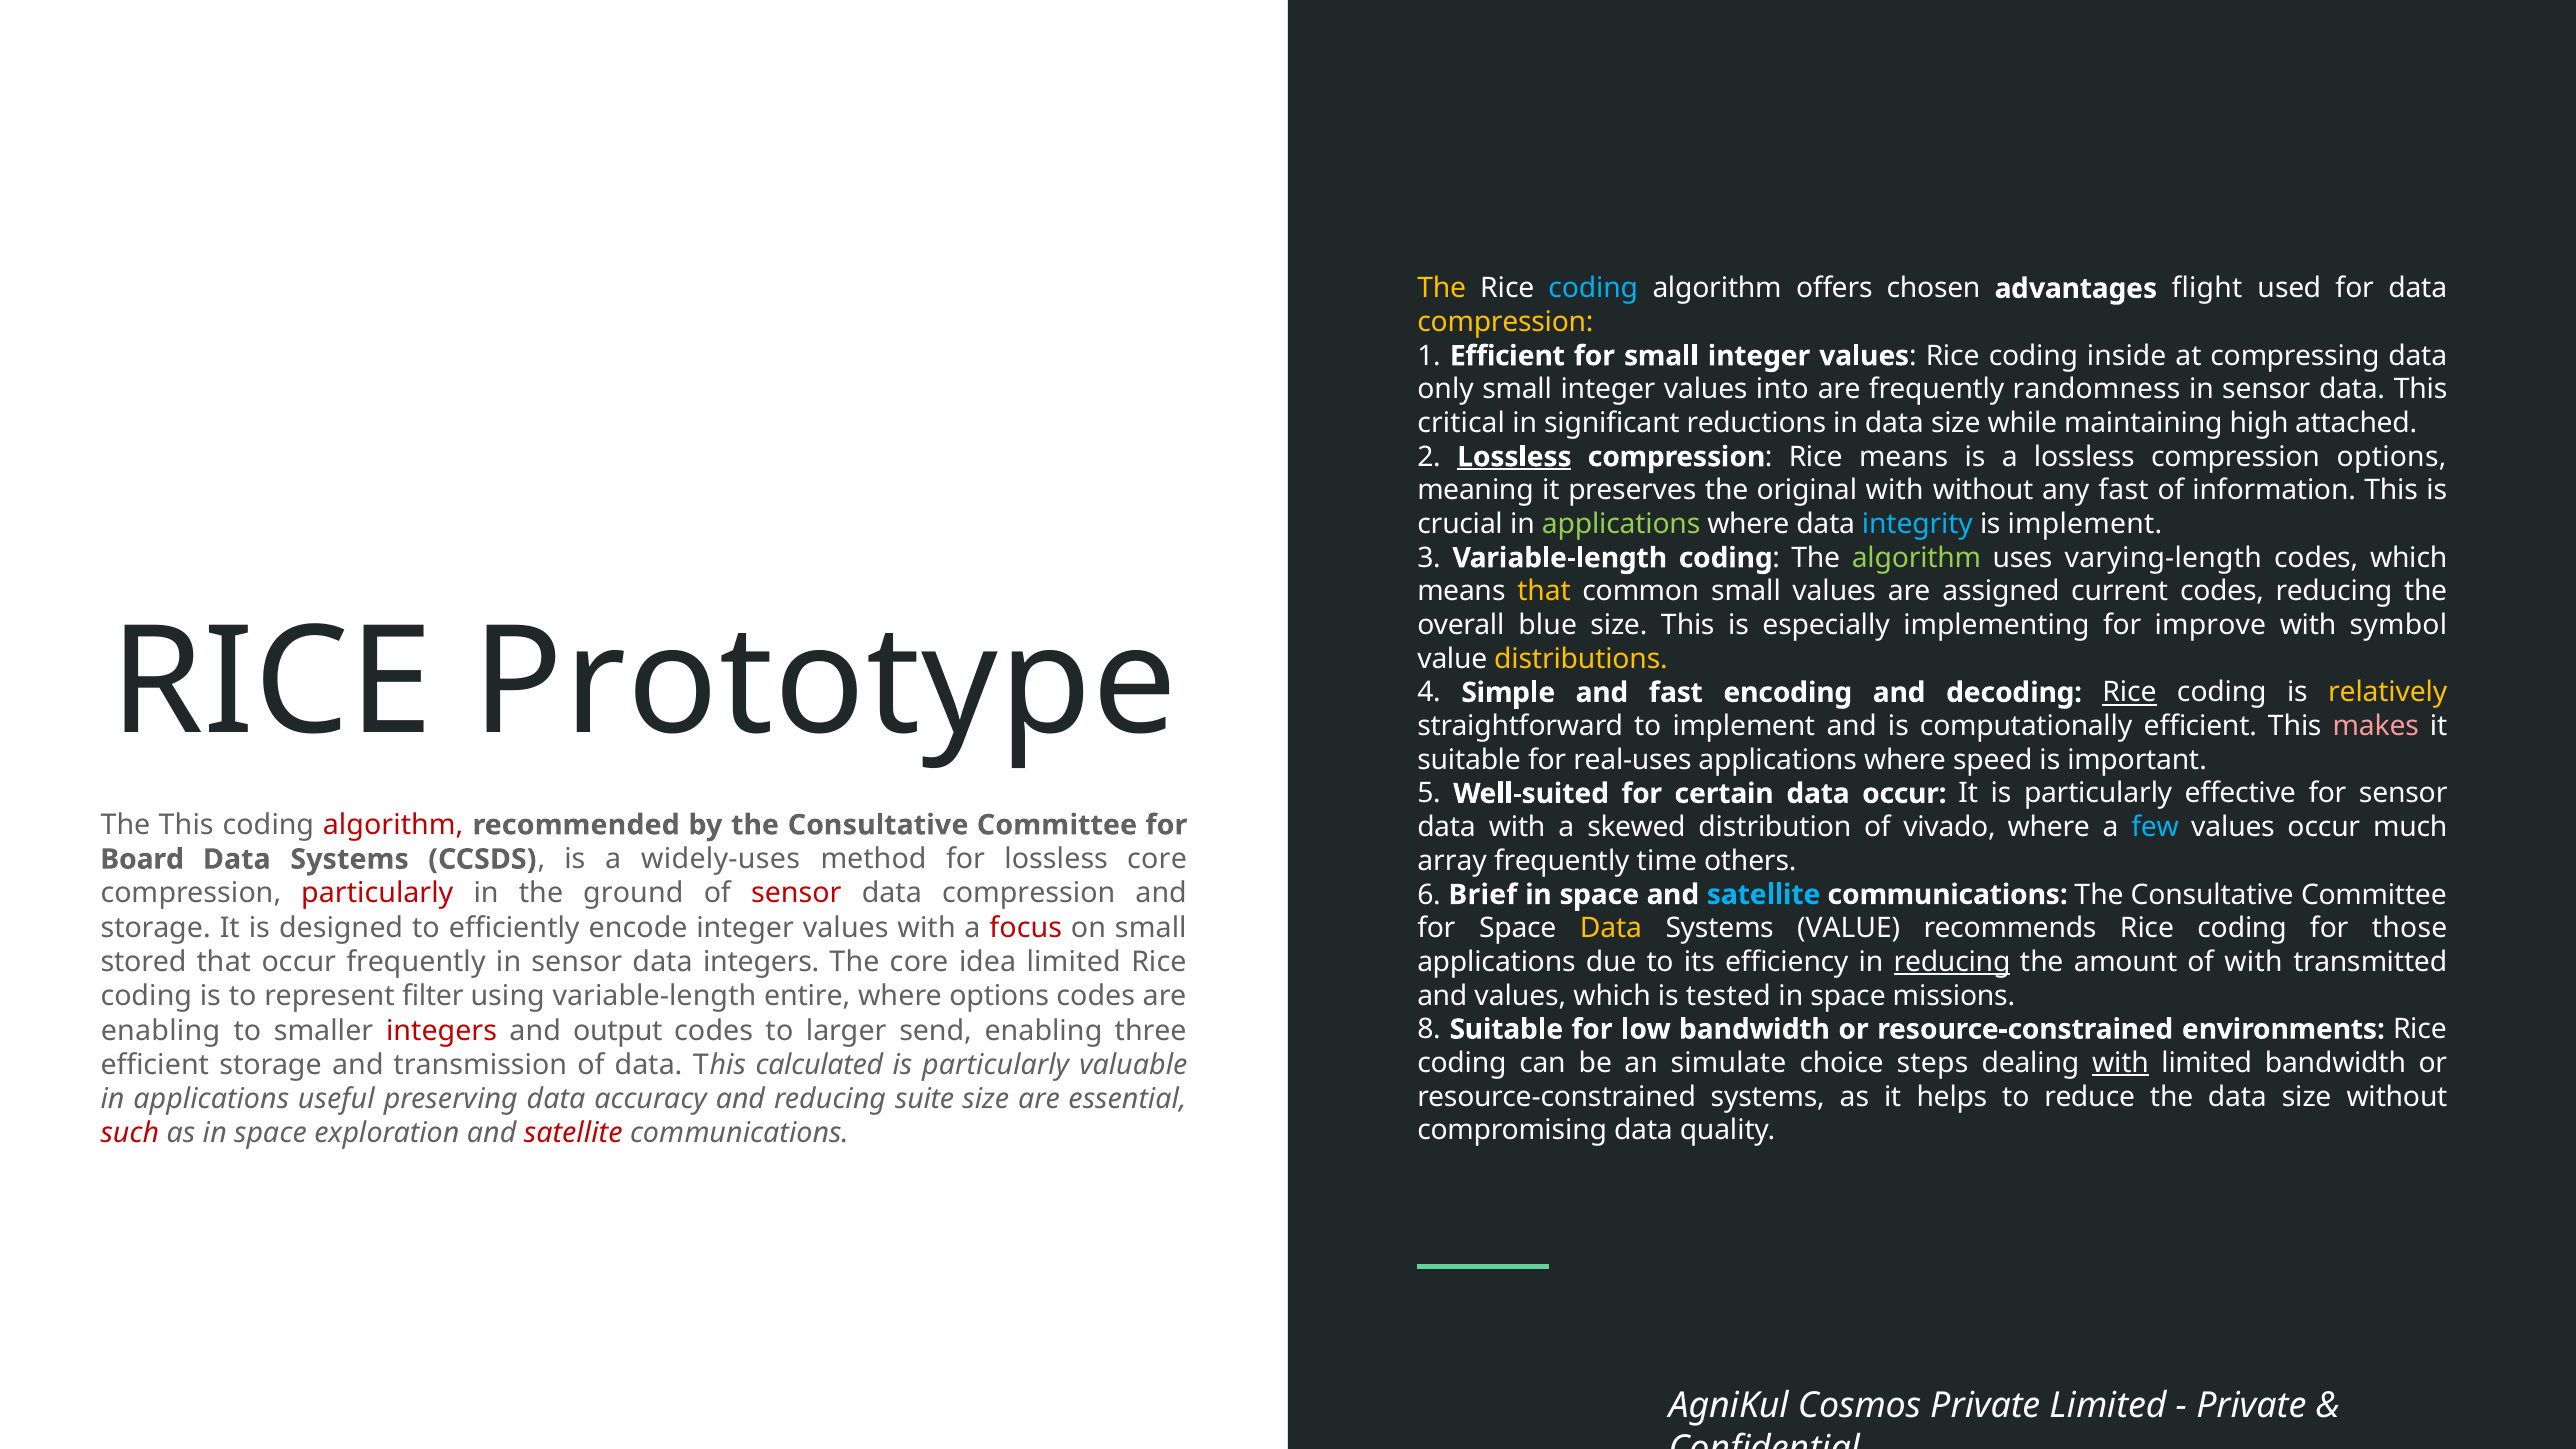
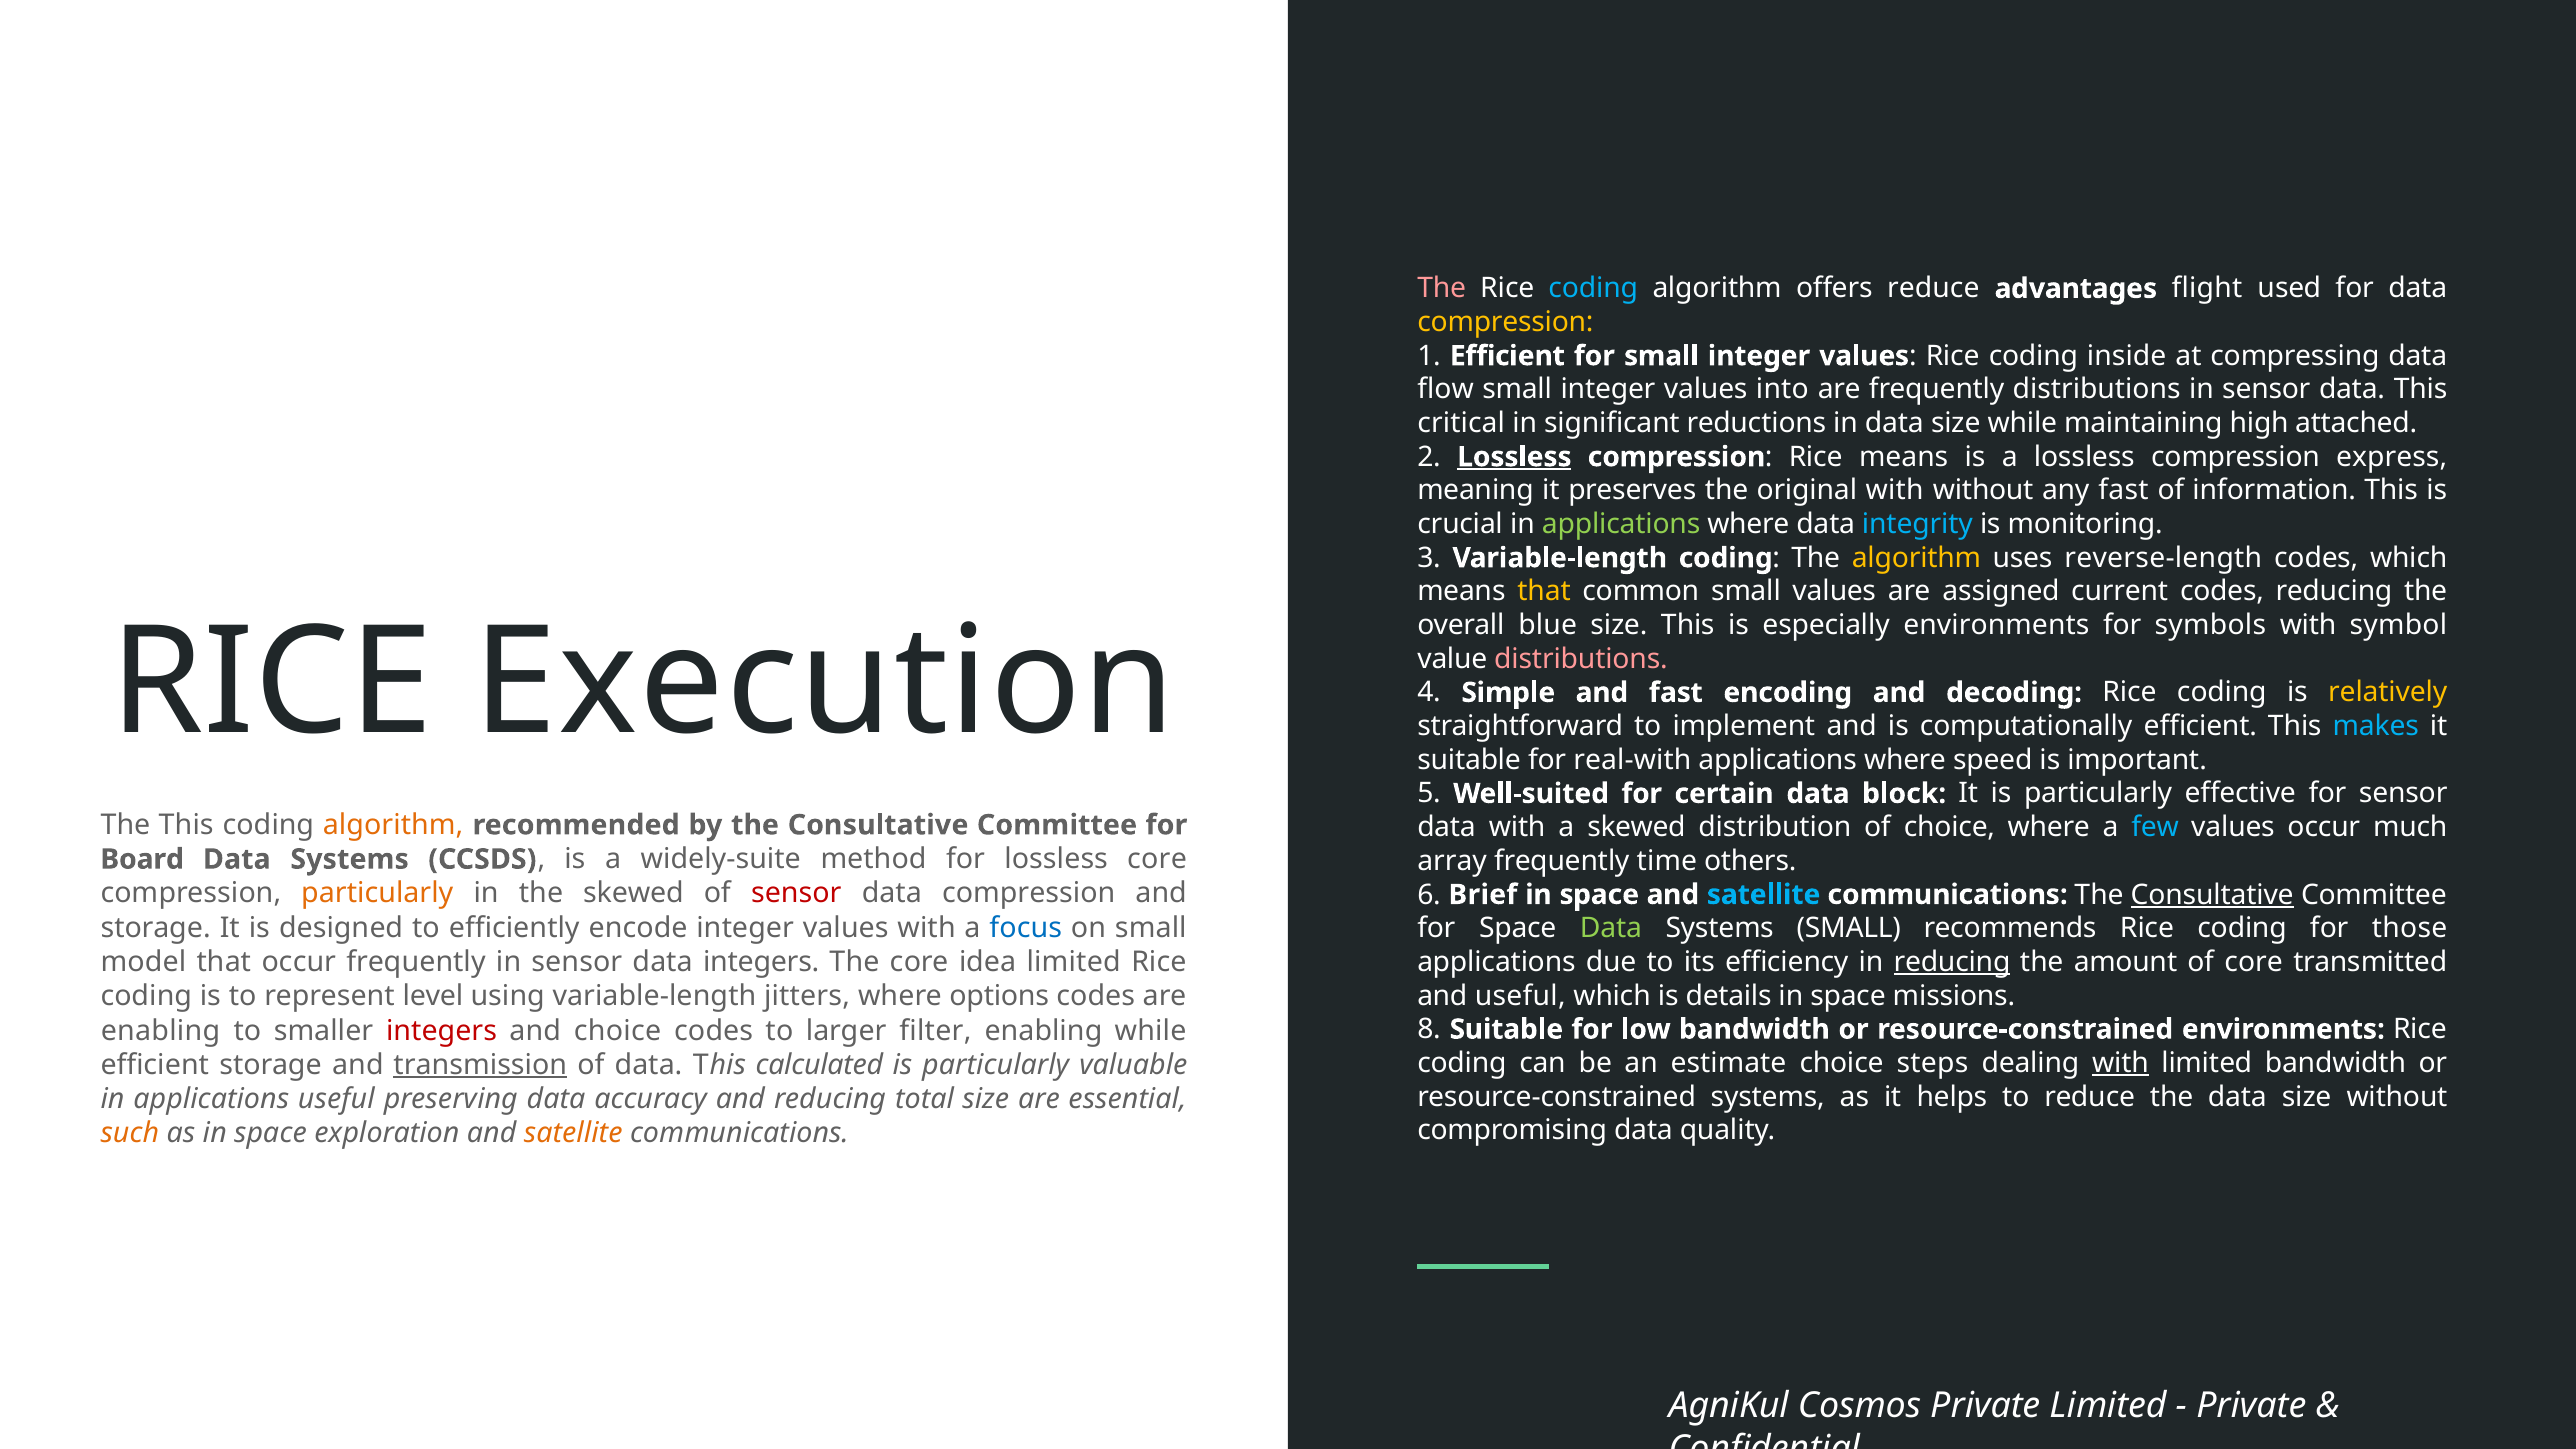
The at (1442, 289) colour: yellow -> pink
offers chosen: chosen -> reduce
only: only -> flow
frequently randomness: randomness -> distributions
compression options: options -> express
is implement: implement -> monitoring
algorithm at (1916, 558) colour: light green -> yellow
varying-length: varying-length -> reverse-length
especially implementing: implementing -> environments
improve: improve -> symbols
Prototype: Prototype -> Execution
distributions at (1581, 659) colour: yellow -> pink
Rice at (2130, 693) underline: present -> none
makes colour: pink -> light blue
real-uses: real-uses -> real-with
data occur: occur -> block
algorithm at (393, 825) colour: red -> orange
of vivado: vivado -> choice
widely-uses: widely-uses -> widely-suite
particularly at (377, 894) colour: red -> orange
the ground: ground -> skewed
Consultative at (2212, 895) underline: none -> present
focus colour: red -> blue
Data at (1611, 928) colour: yellow -> light green
Systems VALUE: VALUE -> SMALL
stored: stored -> model
of with: with -> core
and values: values -> useful
tested: tested -> details
filter: filter -> level
entire: entire -> jitters
and output: output -> choice
send: send -> filter
enabling three: three -> while
simulate: simulate -> estimate
transmission underline: none -> present
suite: suite -> total
such colour: red -> orange
satellite at (573, 1134) colour: red -> orange
